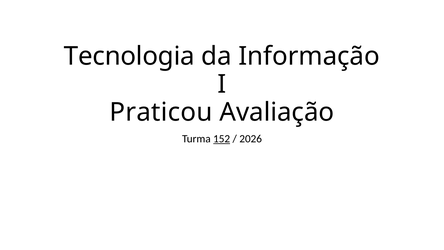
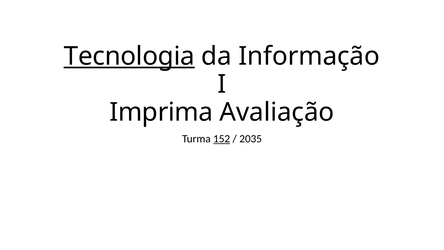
Tecnologia underline: none -> present
Praticou: Praticou -> Imprima
2026: 2026 -> 2035
